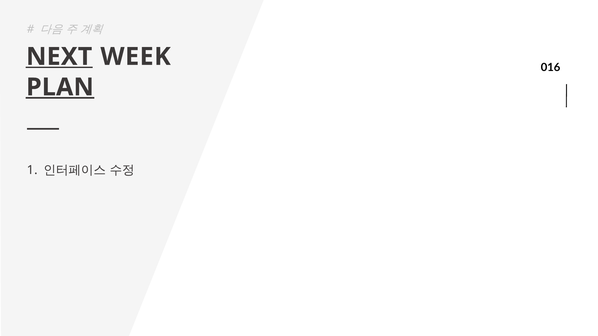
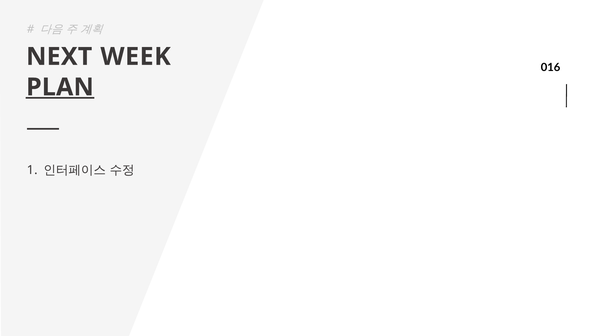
NEXT underline: present -> none
